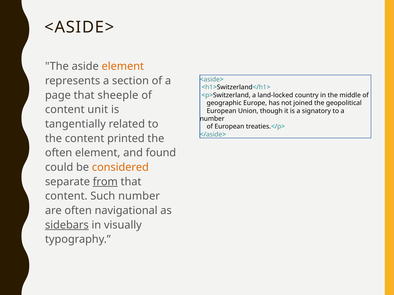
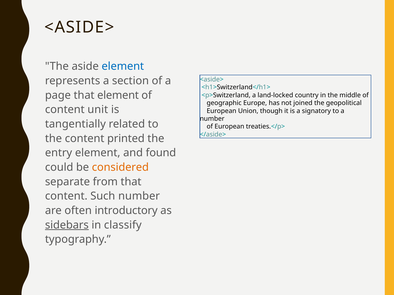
element at (123, 66) colour: orange -> blue
that sheeple: sheeple -> element
often at (59, 153): often -> entry
from underline: present -> none
navigational: navigational -> introductory
visually: visually -> classify
